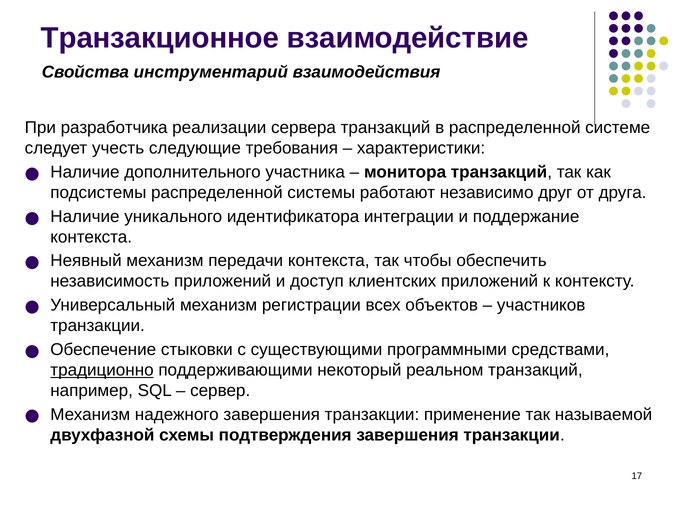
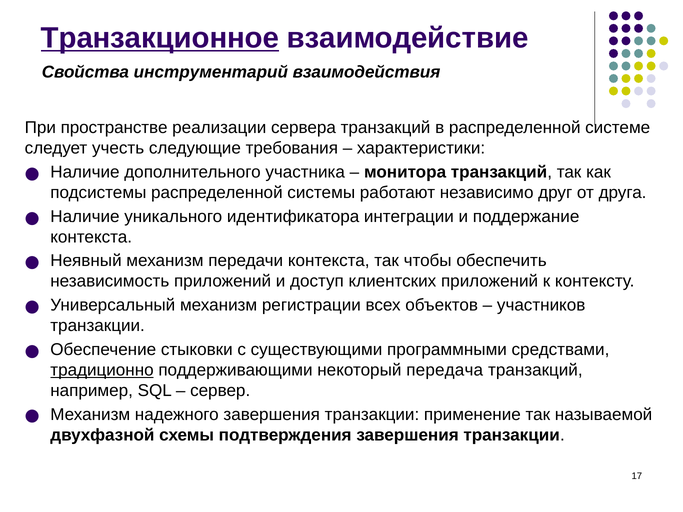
Транзакционное underline: none -> present
разработчика: разработчика -> пространстве
реальном: реальном -> передача
